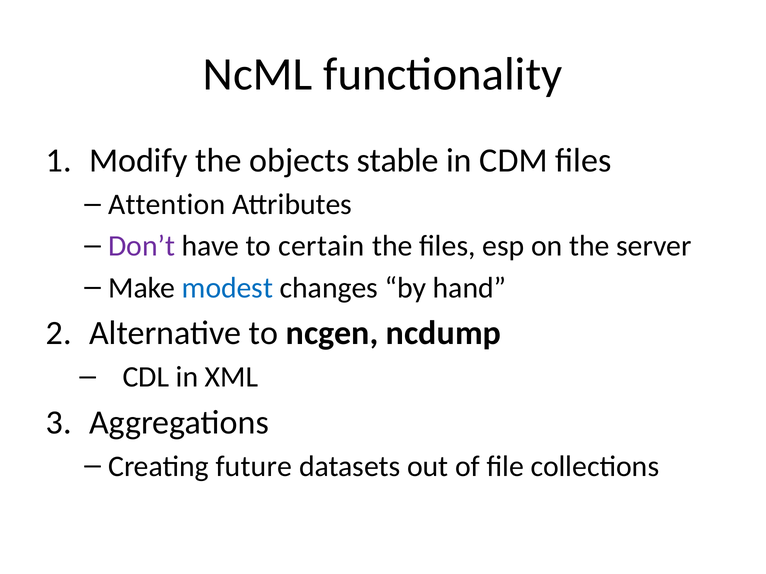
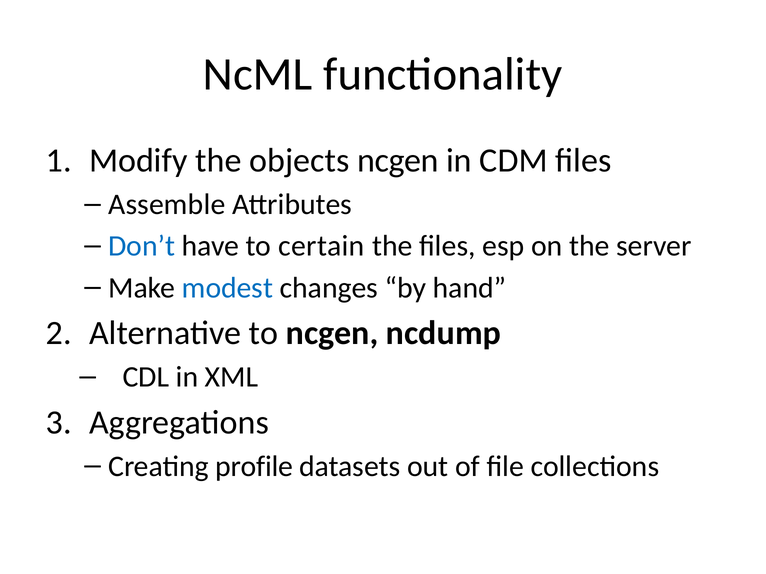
objects stable: stable -> ncgen
Attention: Attention -> Assemble
Don’t colour: purple -> blue
future: future -> profile
